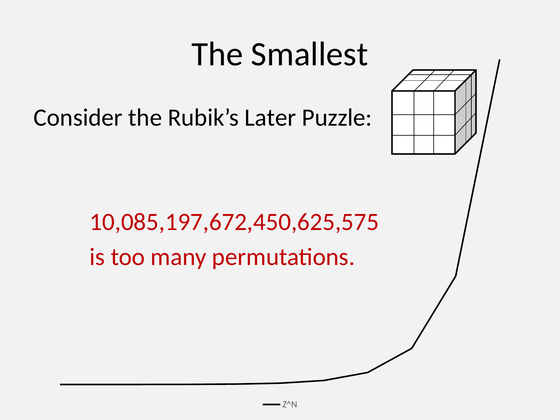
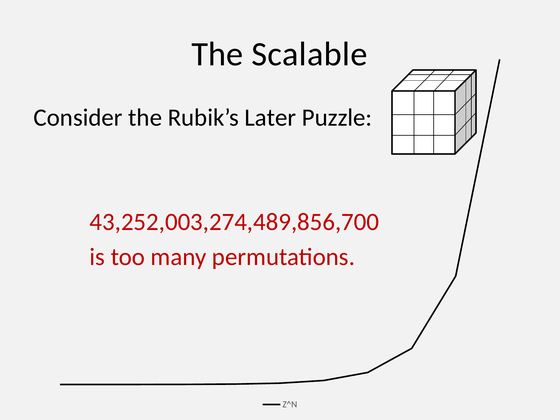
Smallest: Smallest -> Scalable
10,085,197,672,450,625,575: 10,085,197,672,450,625,575 -> 43,252,003,274,489,856,700
